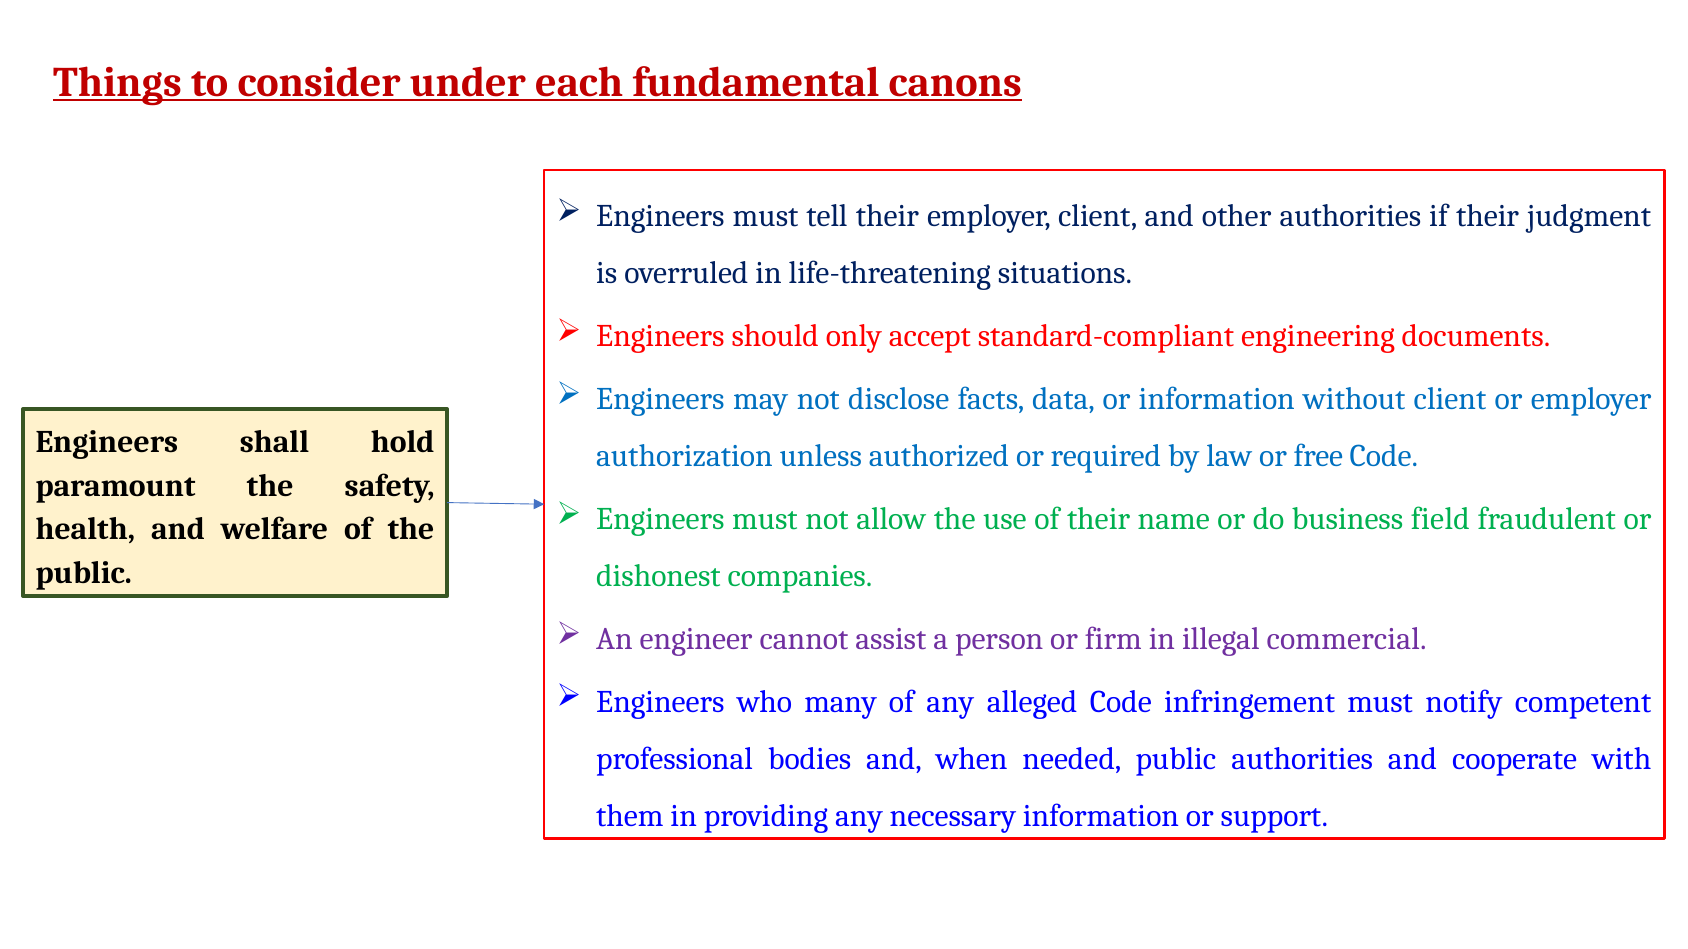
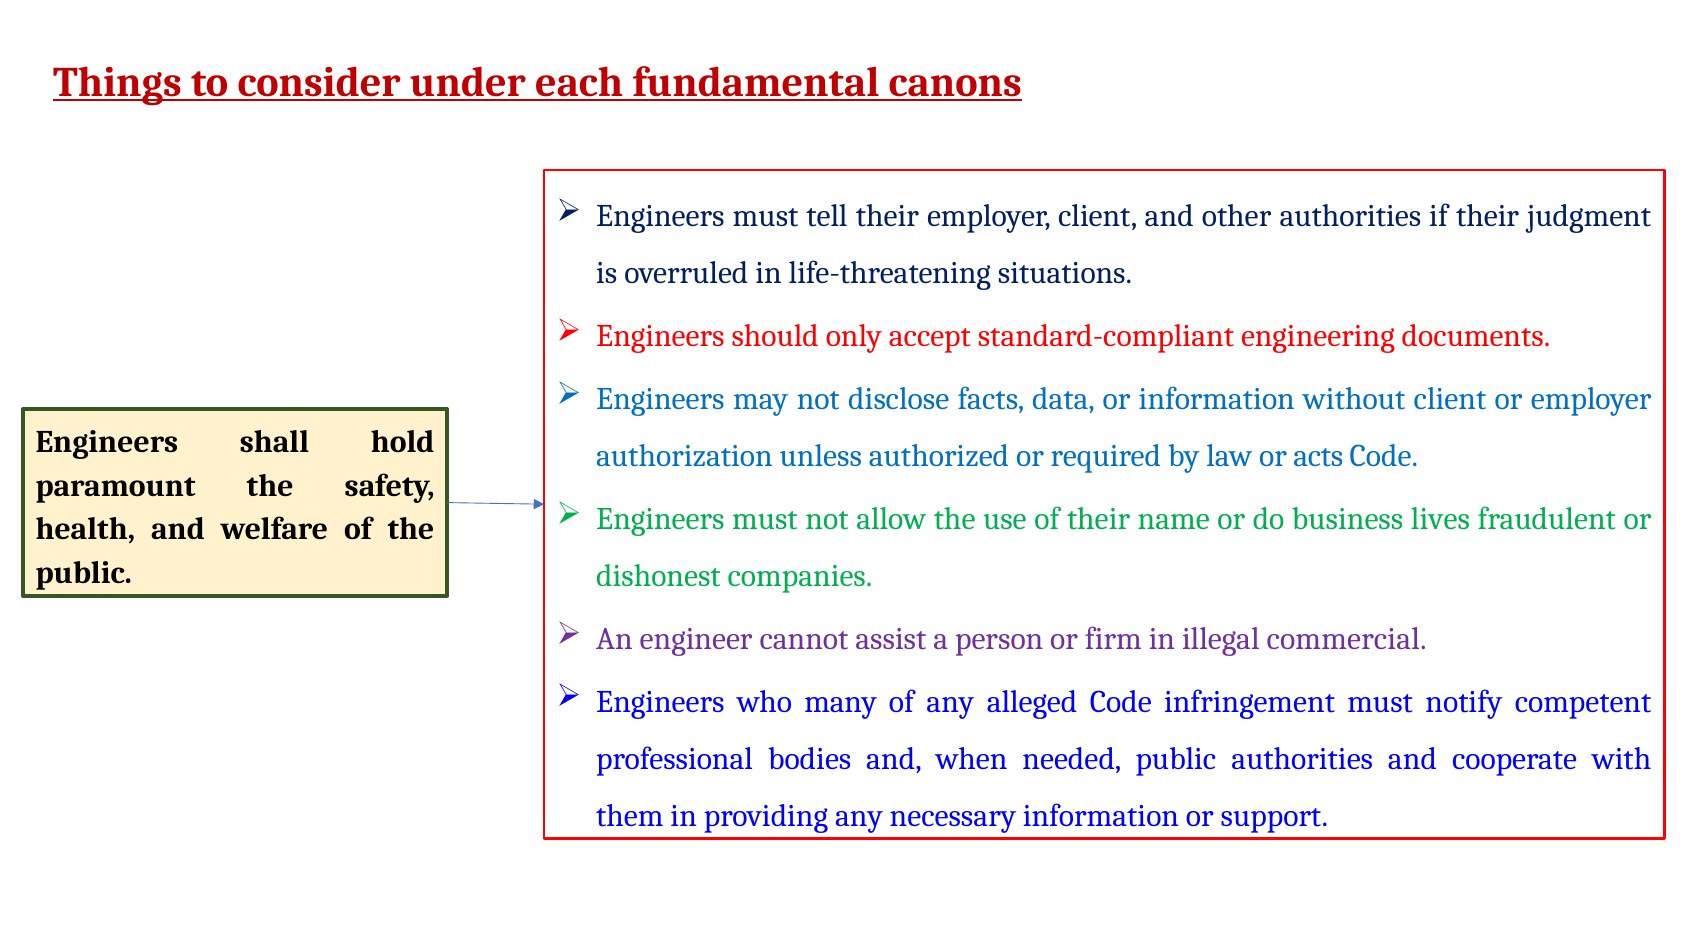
free: free -> acts
field: field -> lives
